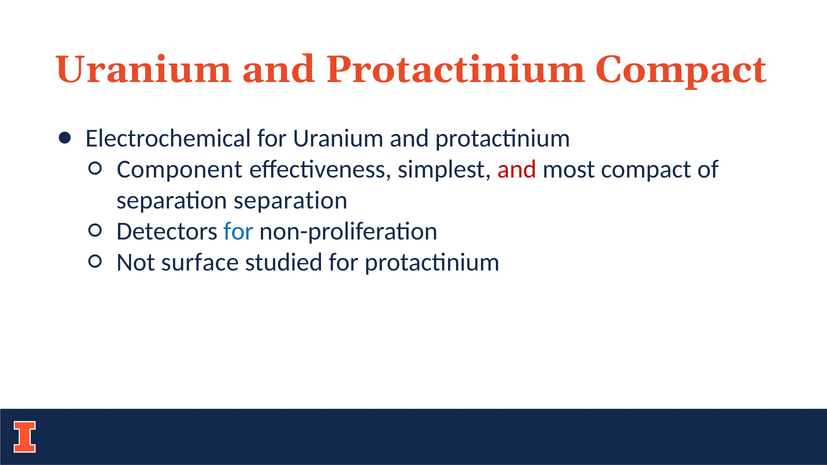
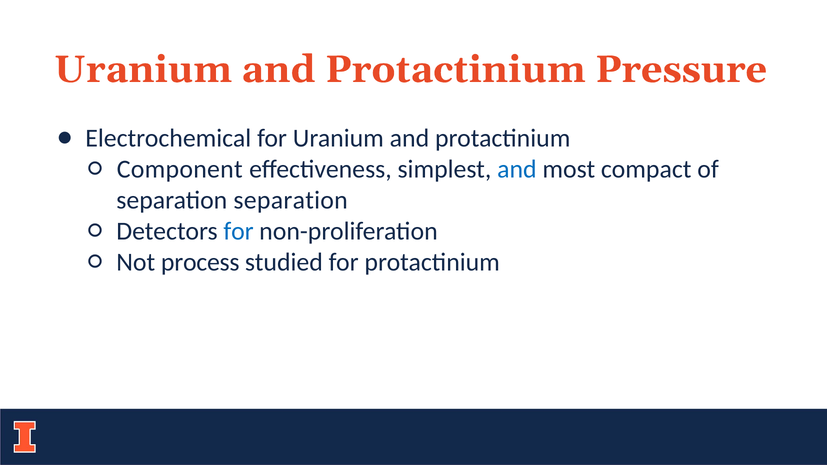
Protactinium Compact: Compact -> Pressure
and at (517, 169) colour: red -> blue
surface: surface -> process
